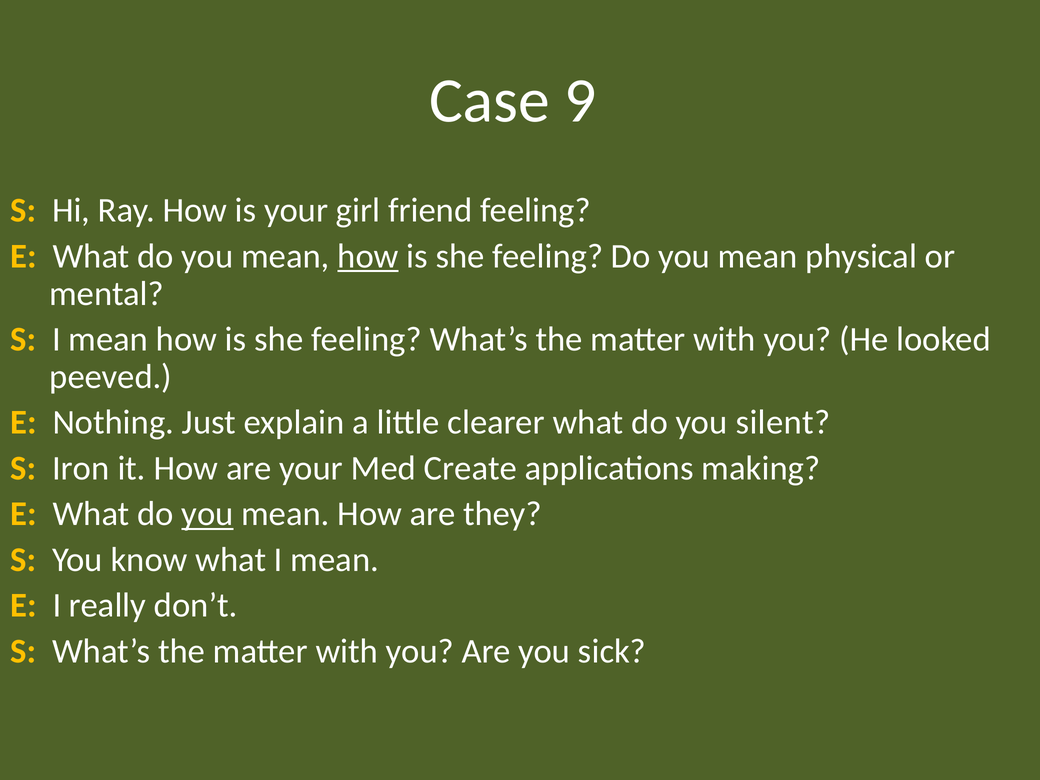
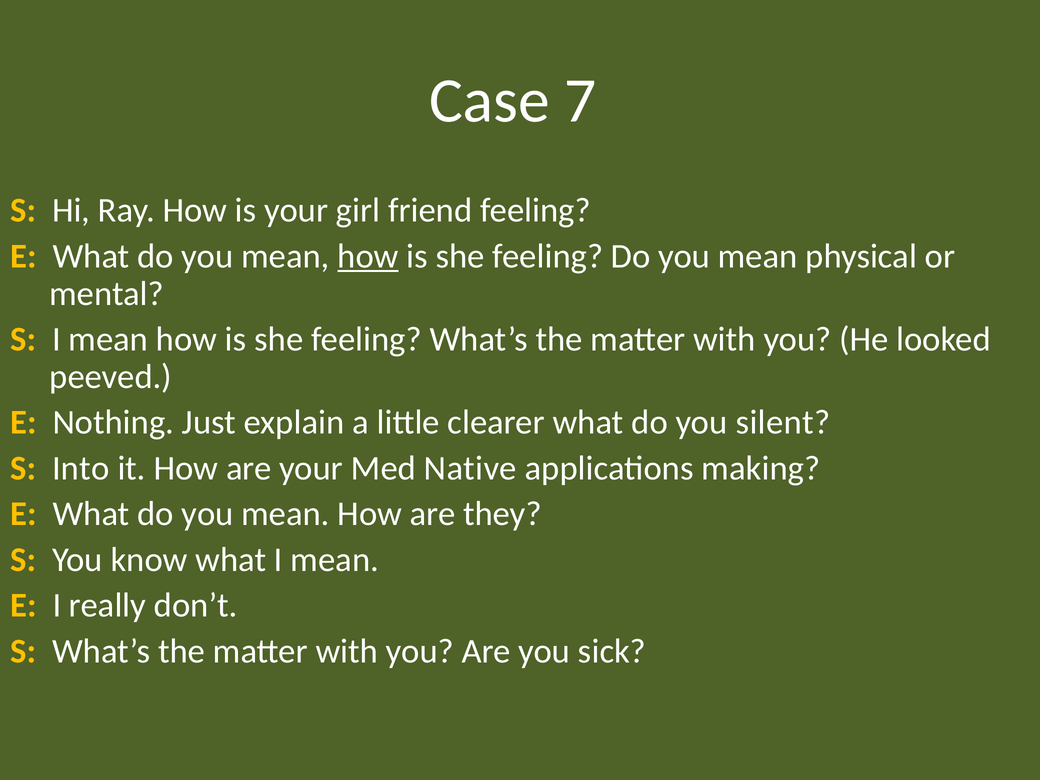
9: 9 -> 7
Iron: Iron -> Into
Create: Create -> Native
you at (207, 514) underline: present -> none
